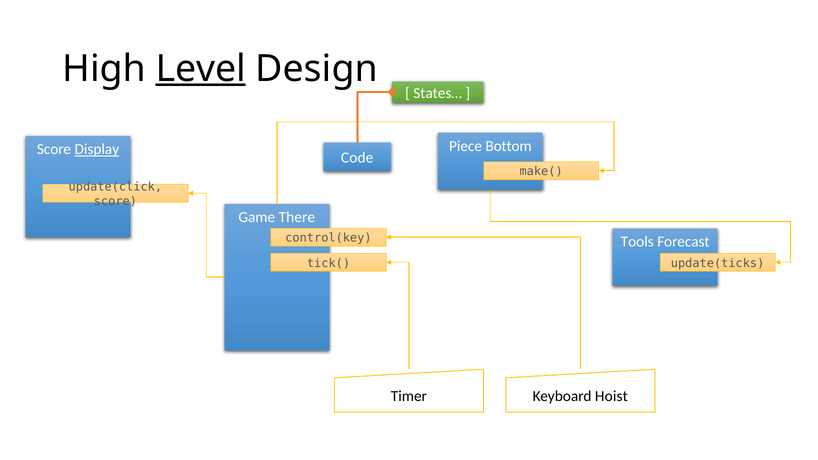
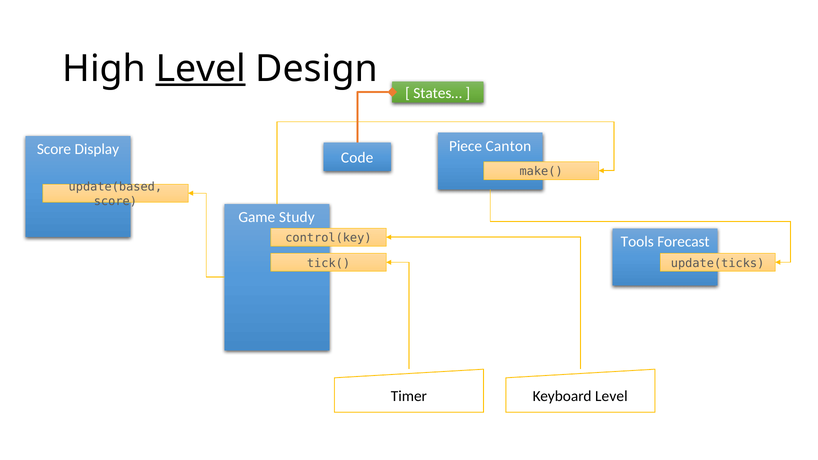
Display underline: present -> none
Bottom: Bottom -> Canton
update(click: update(click -> update(based
There: There -> Study
Keyboard Hoist: Hoist -> Level
